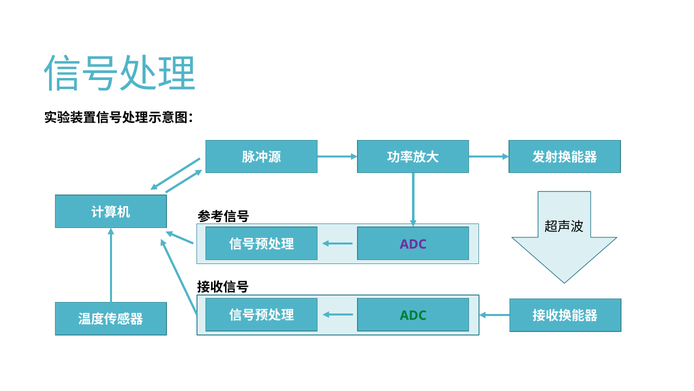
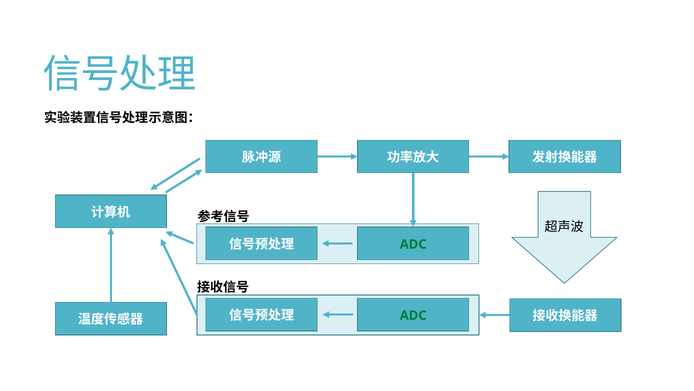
ADC at (413, 244) colour: purple -> green
